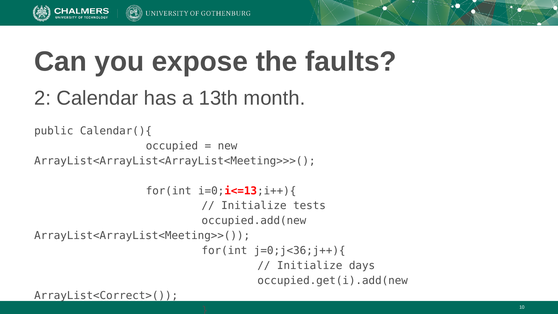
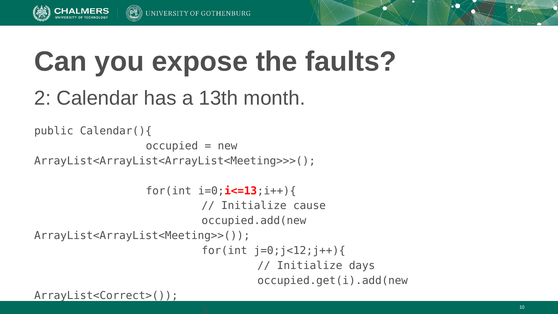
tests: tests -> cause
j=0;j<36;j++){: j=0;j<36;j++){ -> j=0;j<12;j++){
